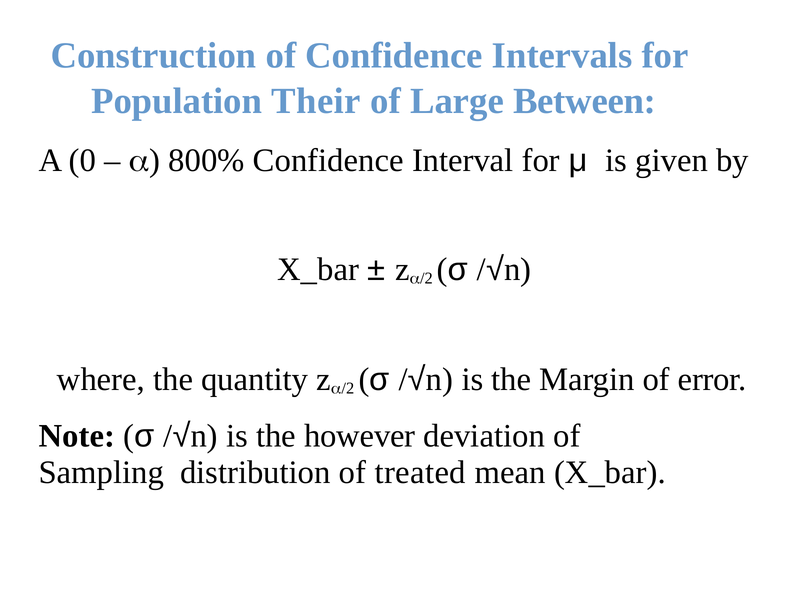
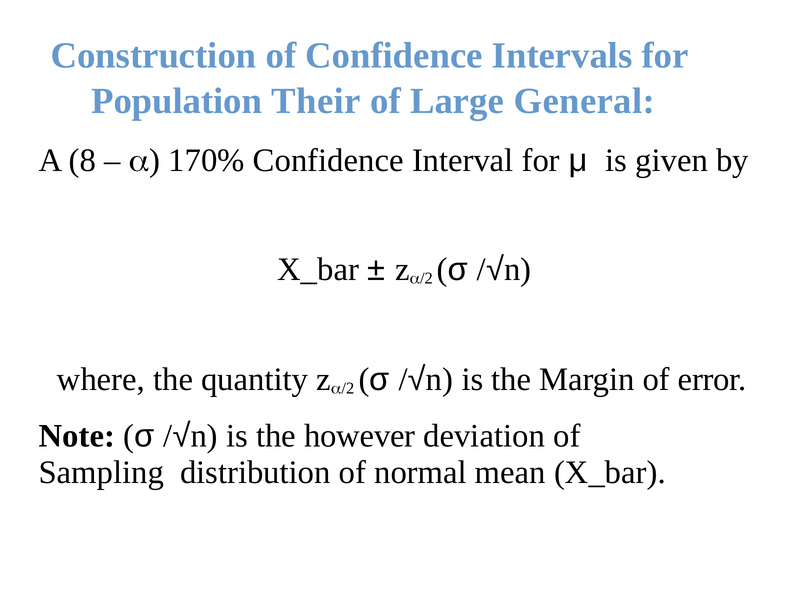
Between: Between -> General
0: 0 -> 8
800%: 800% -> 170%
treated: treated -> normal
